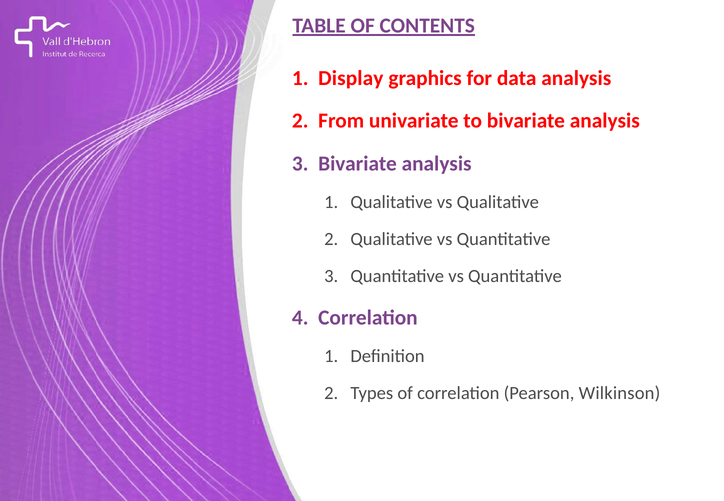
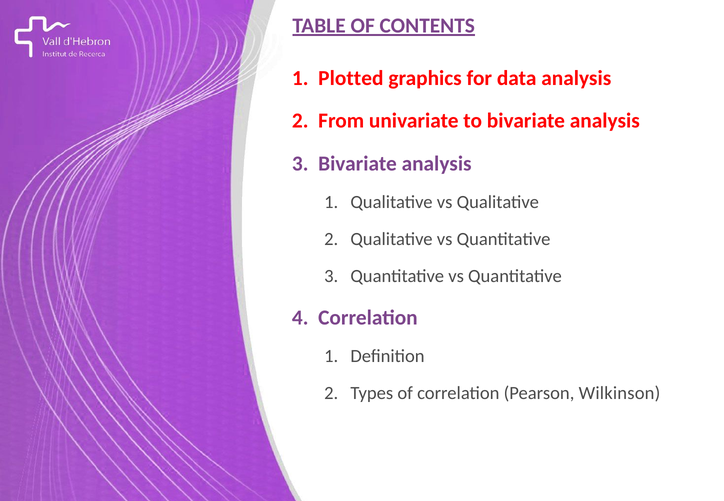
Display: Display -> Plotted
